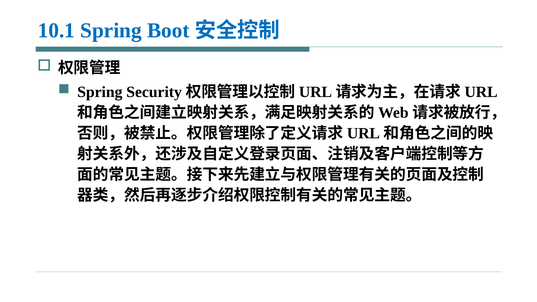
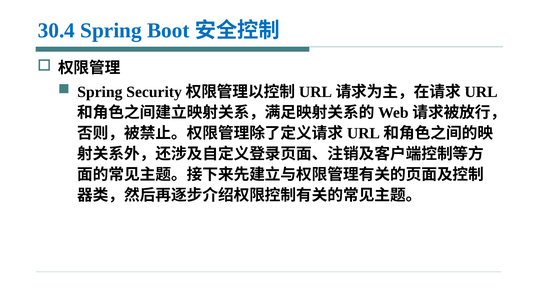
10.1: 10.1 -> 30.4
